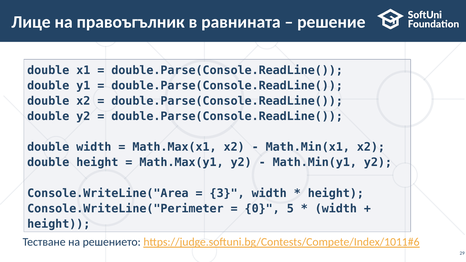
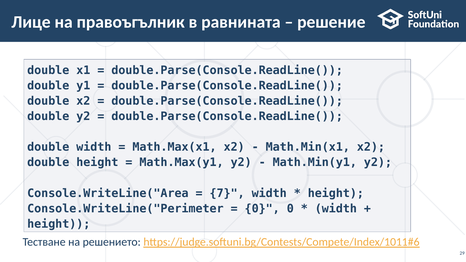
3: 3 -> 7
0 5: 5 -> 0
